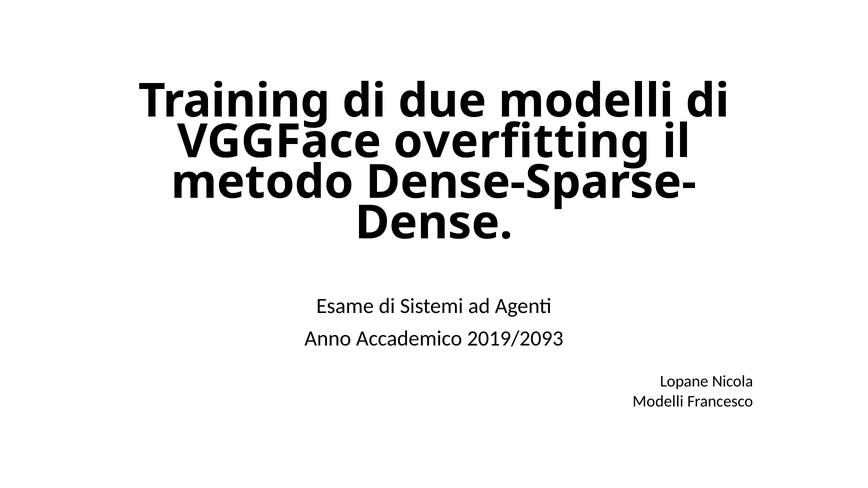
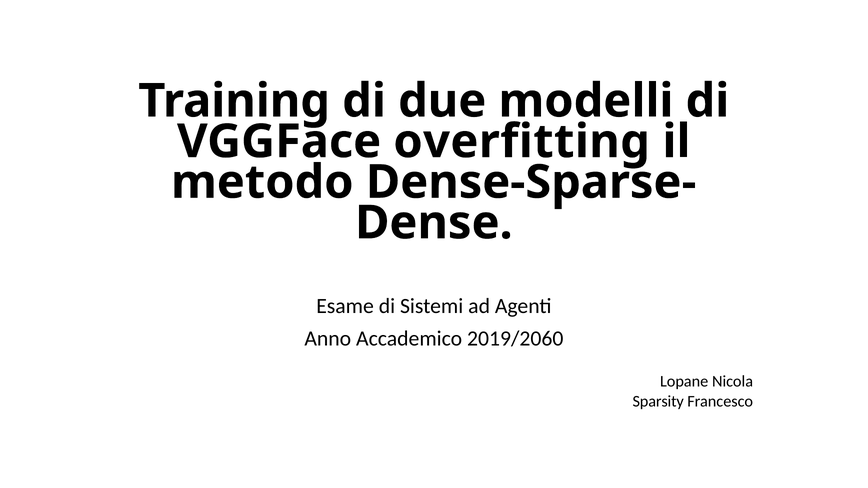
2019/2093: 2019/2093 -> 2019/2060
Modelli at (658, 401): Modelli -> Sparsity
